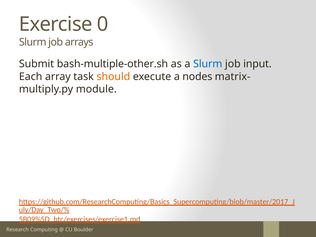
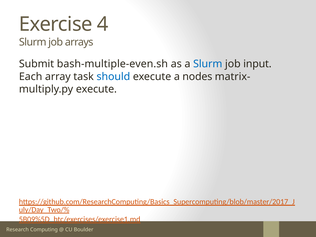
0: 0 -> 4
bash-multiple-other.sh: bash-multiple-other.sh -> bash-multiple-even.sh
should colour: orange -> blue
module at (96, 89): module -> execute
